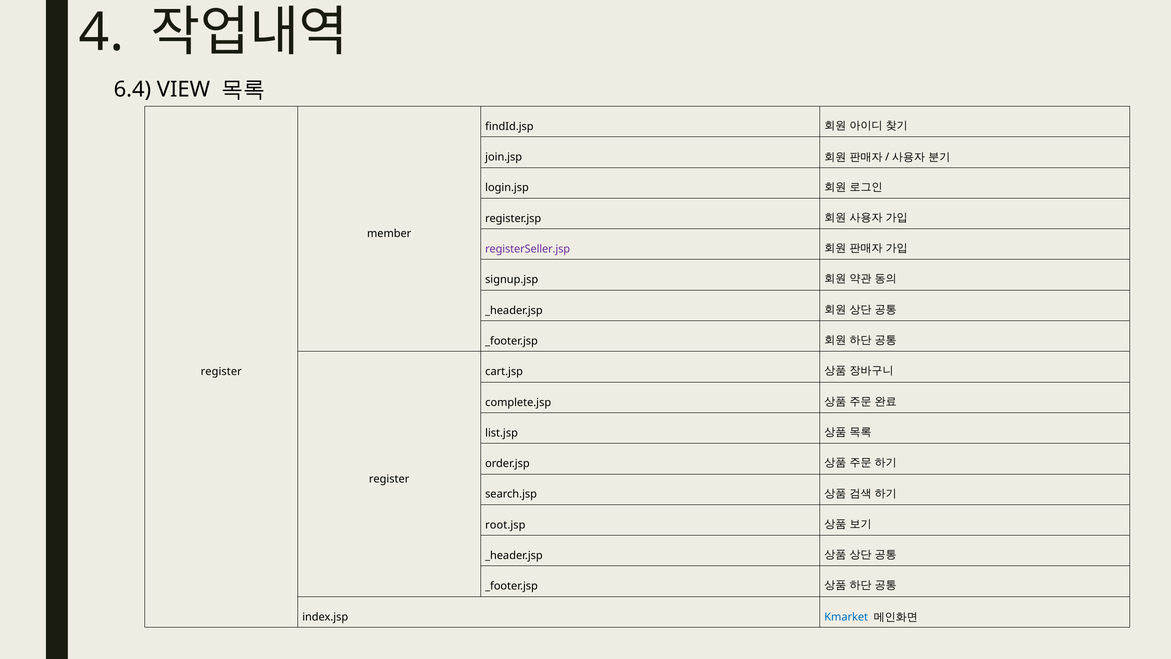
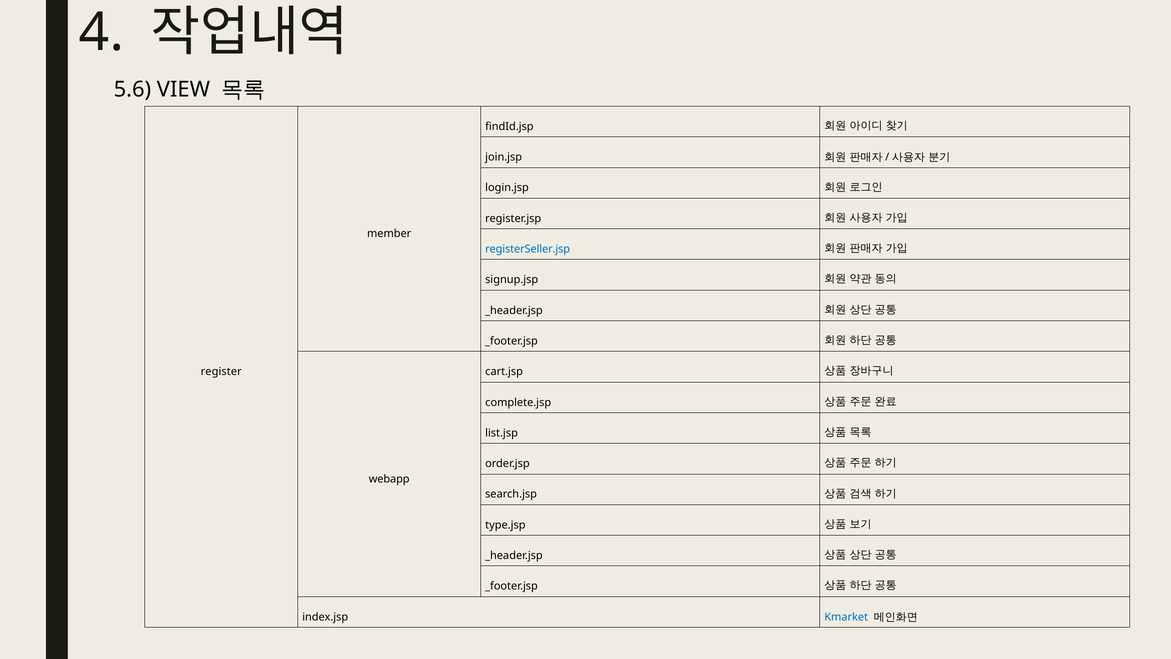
6.4: 6.4 -> 5.6
registerSeller.jsp colour: purple -> blue
register at (389, 479): register -> webapp
root.jsp: root.jsp -> type.jsp
